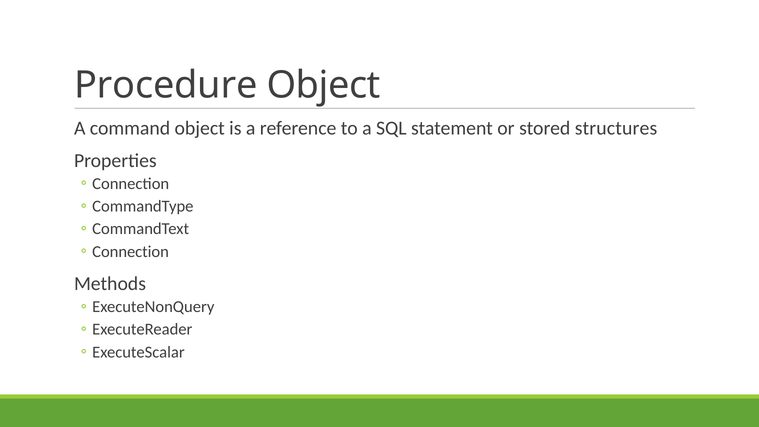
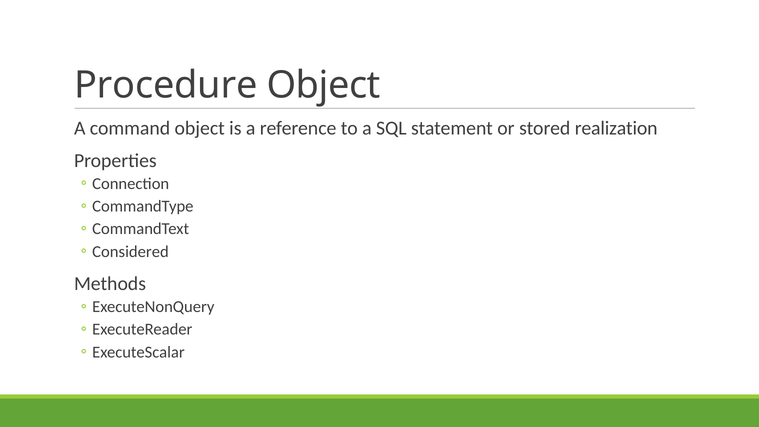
structures: structures -> realization
Connection at (131, 252): Connection -> Considered
